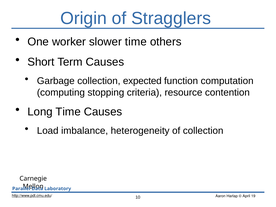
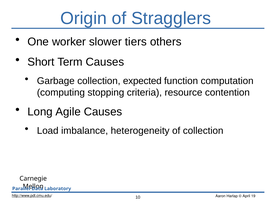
slower time: time -> tiers
Long Time: Time -> Agile
